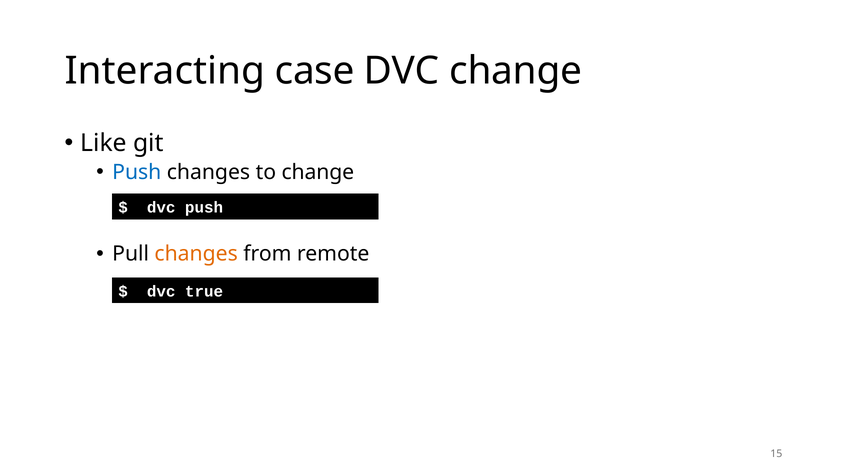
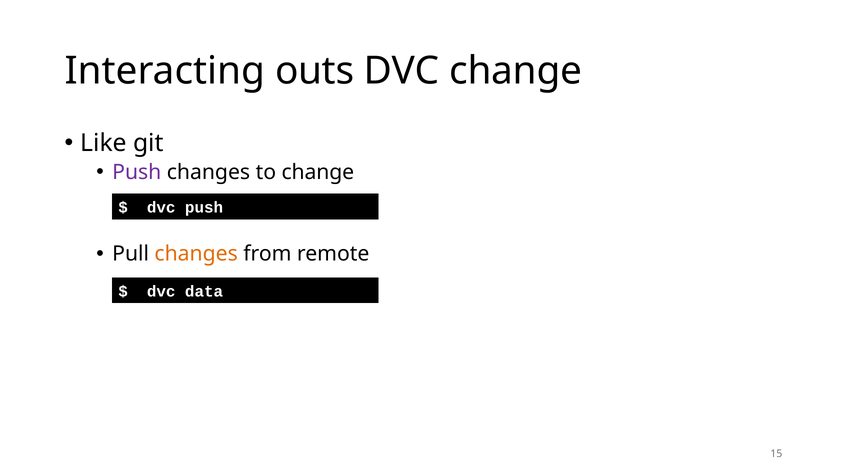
case: case -> outs
Push at (137, 172) colour: blue -> purple
true: true -> data
